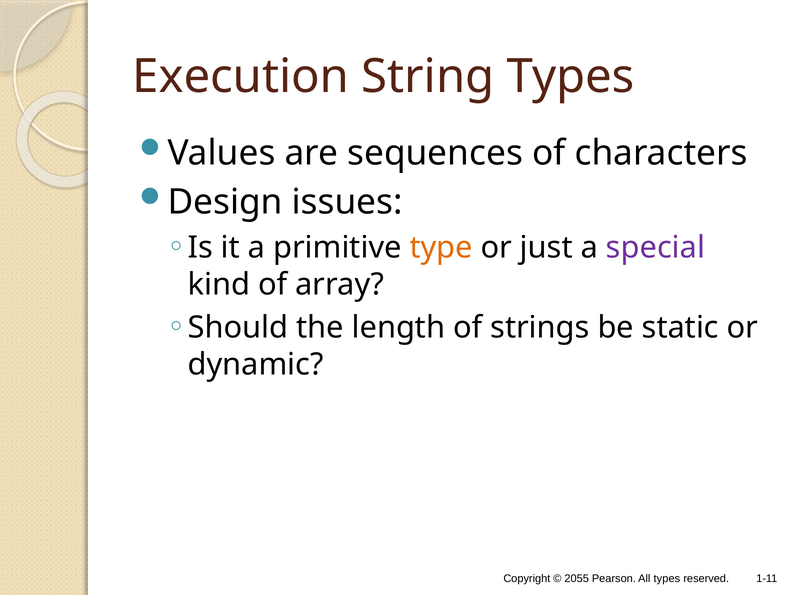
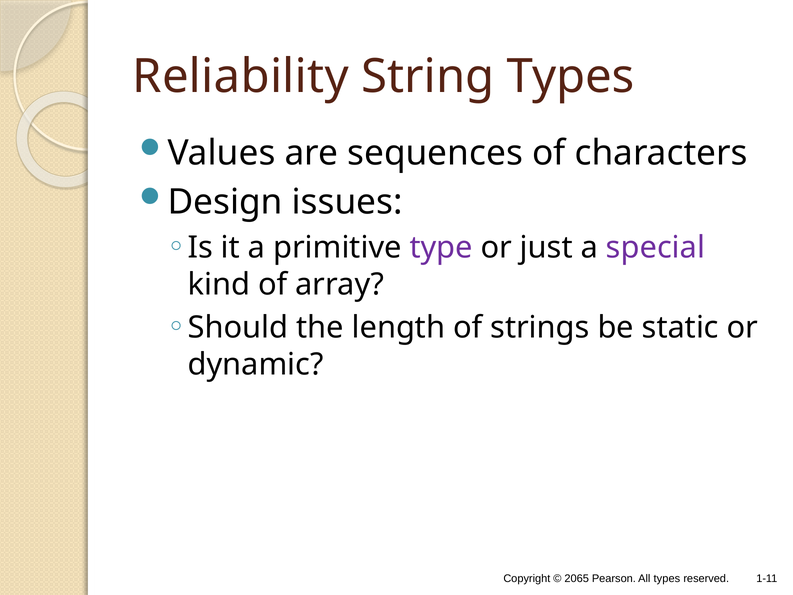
Execution: Execution -> Reliability
type colour: orange -> purple
2055: 2055 -> 2065
